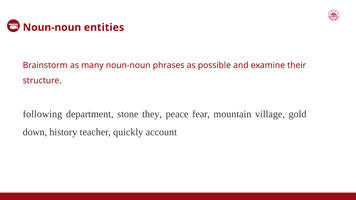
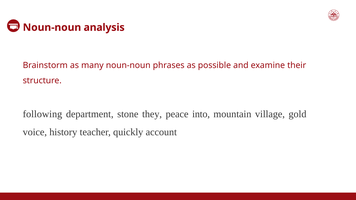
entities: entities -> analysis
fear: fear -> into
down: down -> voice
